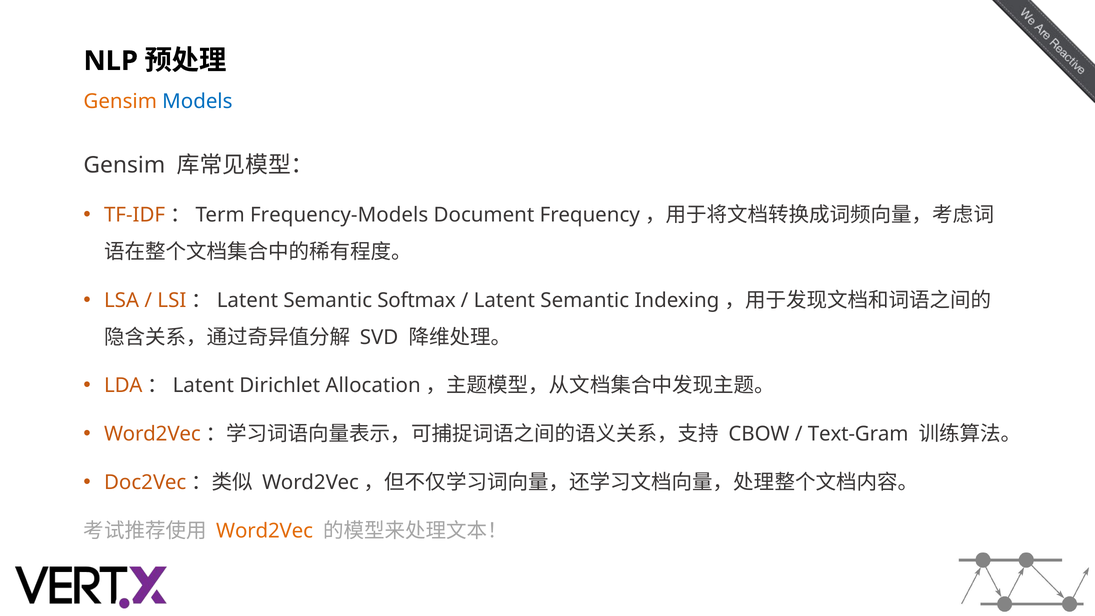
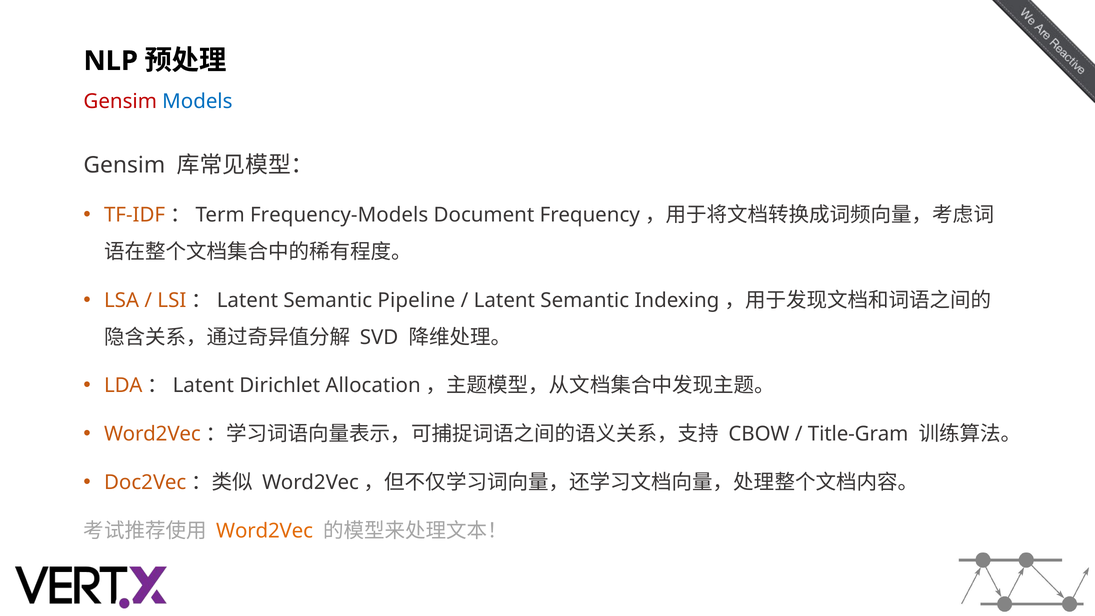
Gensim at (120, 101) colour: orange -> red
Softmax: Softmax -> Pipeline
Text-Gram: Text-Gram -> Title-Gram
